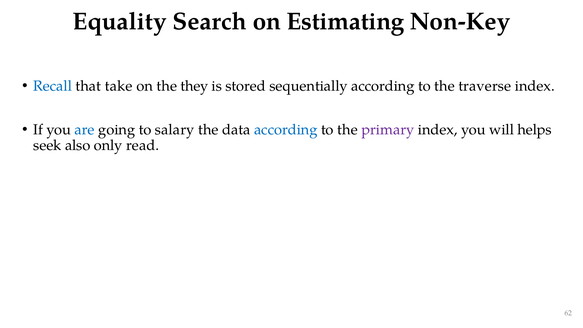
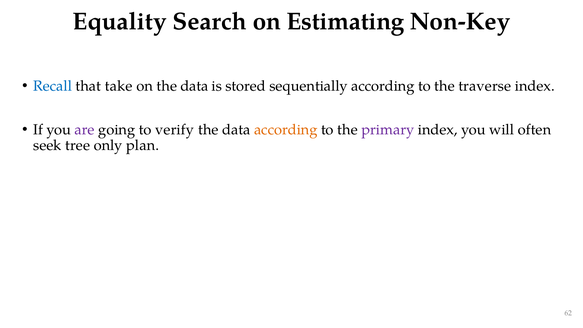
on the they: they -> data
are colour: blue -> purple
salary: salary -> verify
according at (286, 130) colour: blue -> orange
helps: helps -> often
also: also -> tree
read: read -> plan
